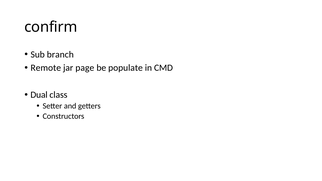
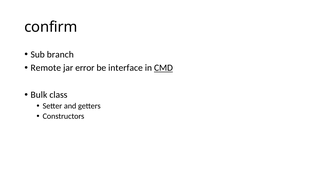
page: page -> error
populate: populate -> interface
CMD underline: none -> present
Dual: Dual -> Bulk
